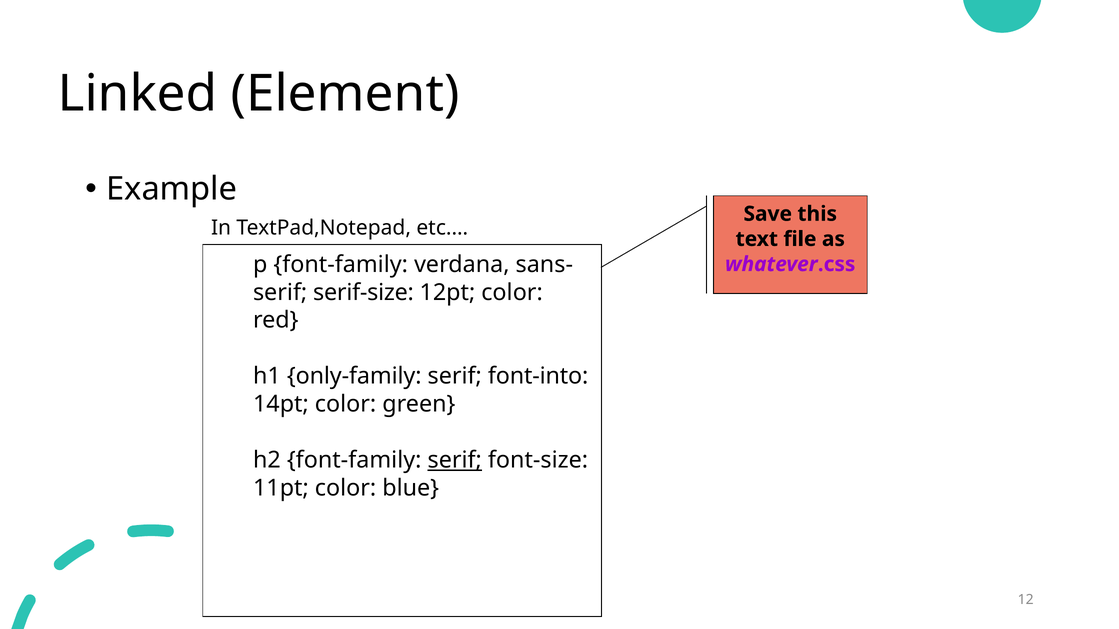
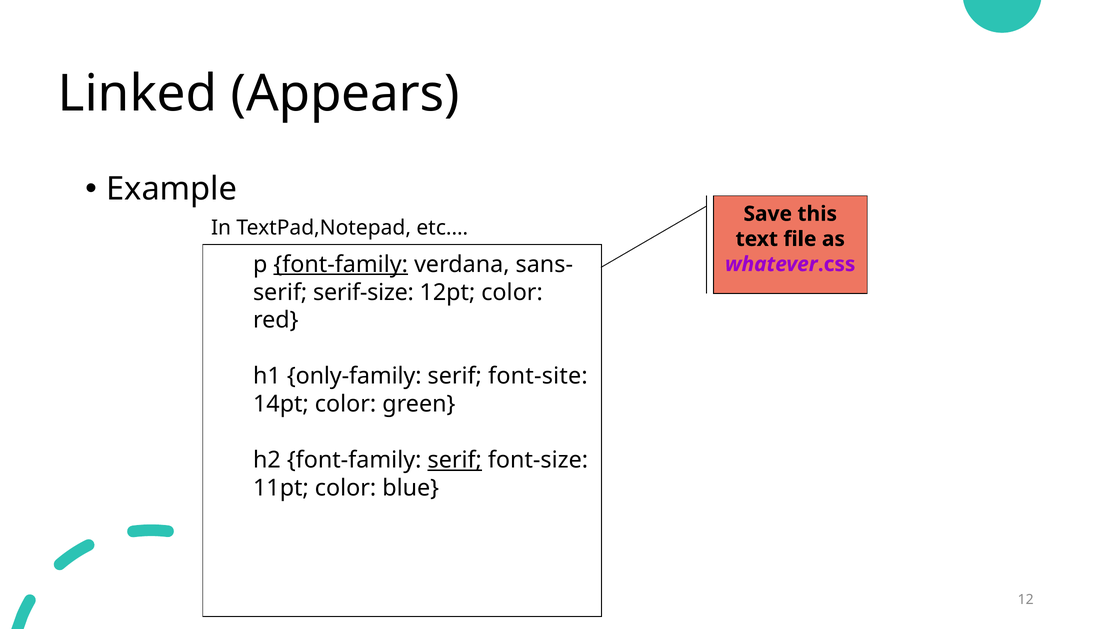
Element: Element -> Appears
font-family at (341, 265) underline: none -> present
font-into: font-into -> font-site
